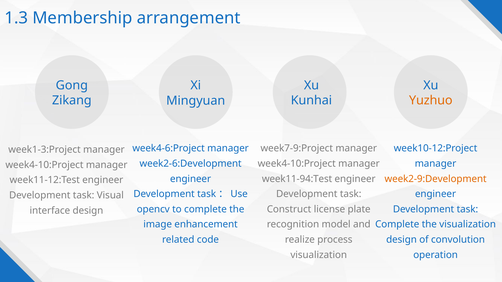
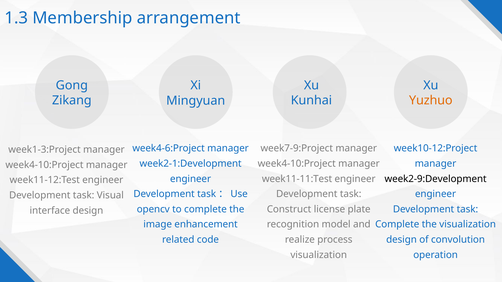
week2-6:Development: week2-6:Development -> week2-1:Development
week11-94:Test: week11-94:Test -> week11-11:Test
week2-9:Development colour: orange -> black
